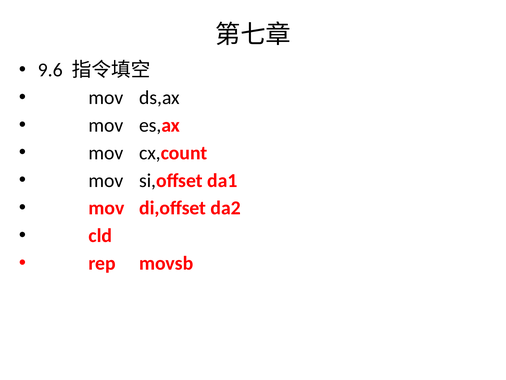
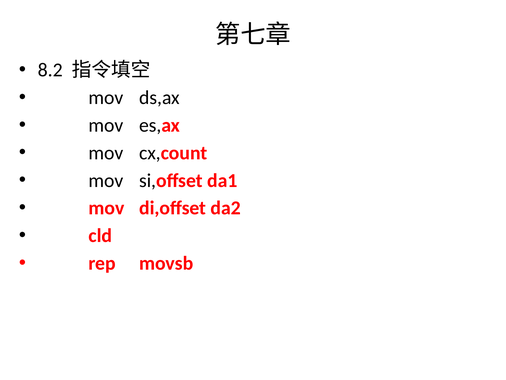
9.6: 9.6 -> 8.2
